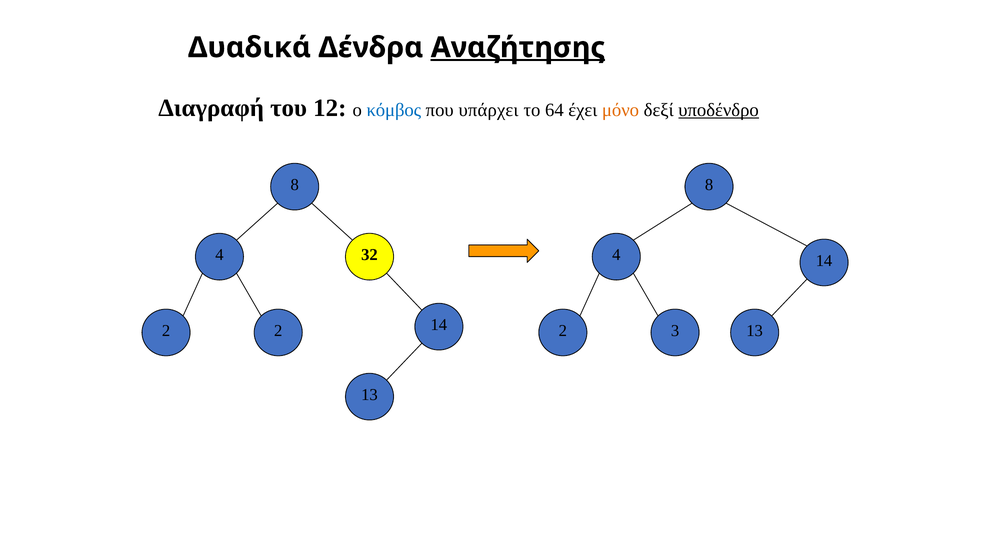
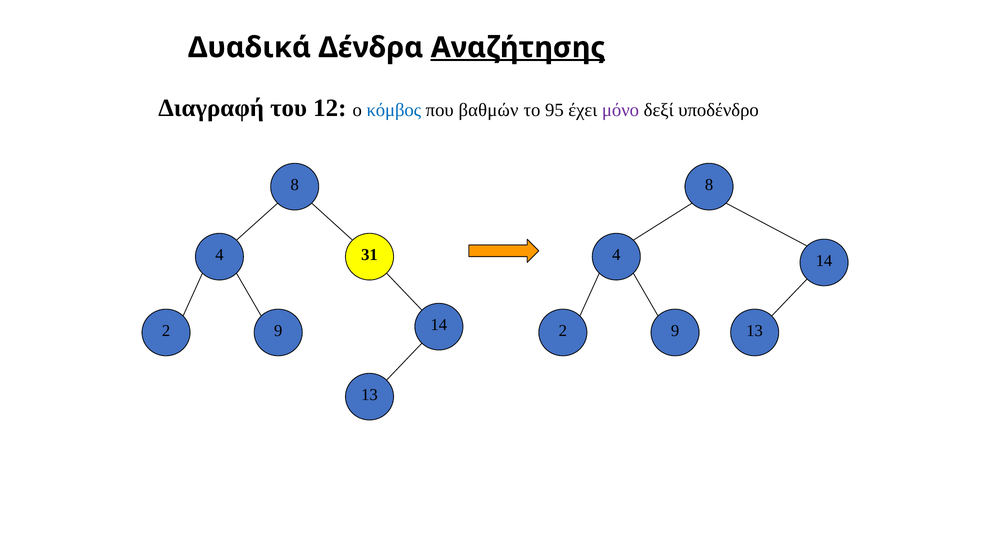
υπάρχει: υπάρχει -> βαθμών
64: 64 -> 95
μόνο colour: orange -> purple
υποδένδρο underline: present -> none
32: 32 -> 31
2 at (278, 331): 2 -> 9
3 at (675, 331): 3 -> 9
